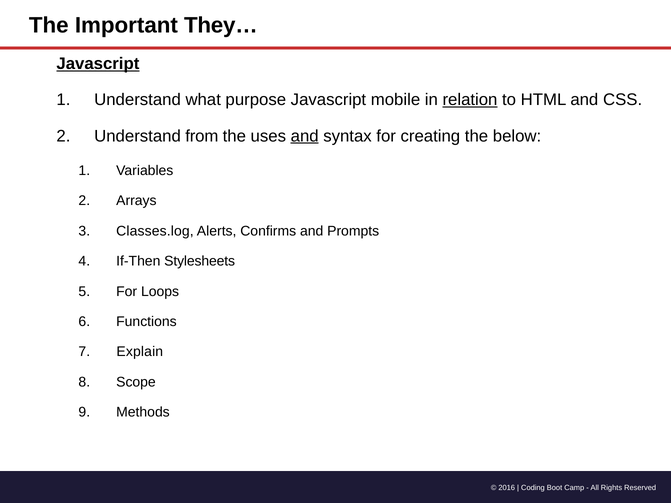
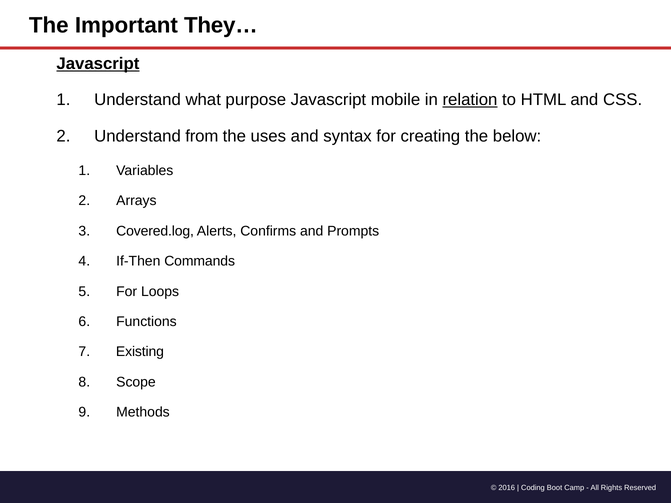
and at (305, 136) underline: present -> none
Classes.log: Classes.log -> Covered.log
Stylesheets: Stylesheets -> Commands
Explain: Explain -> Existing
